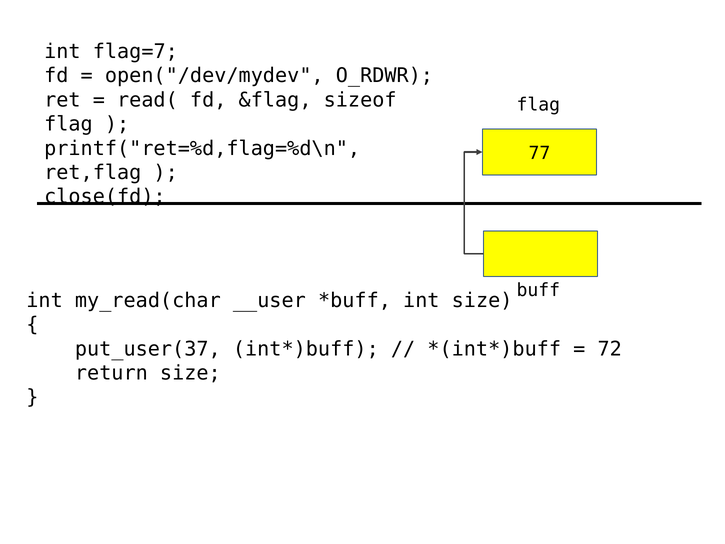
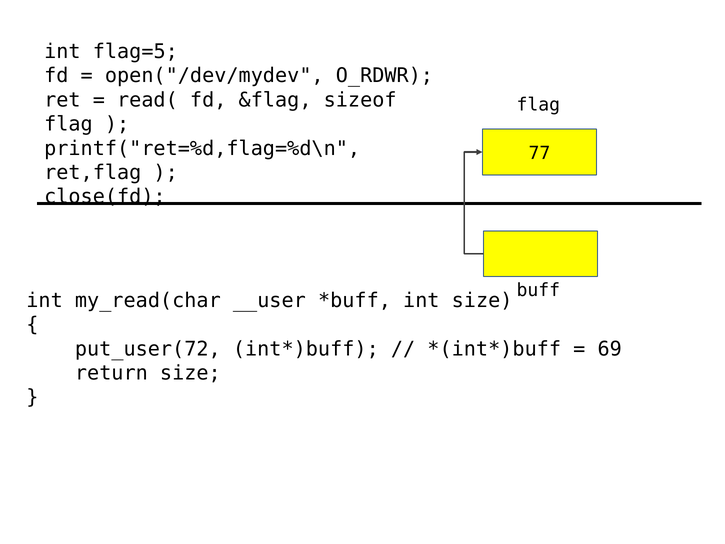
flag=7: flag=7 -> flag=5
put_user(37: put_user(37 -> put_user(72
72: 72 -> 69
